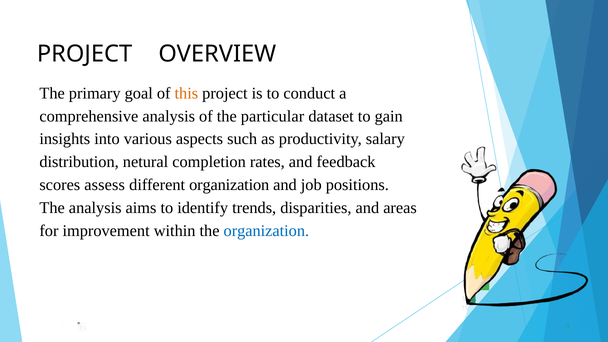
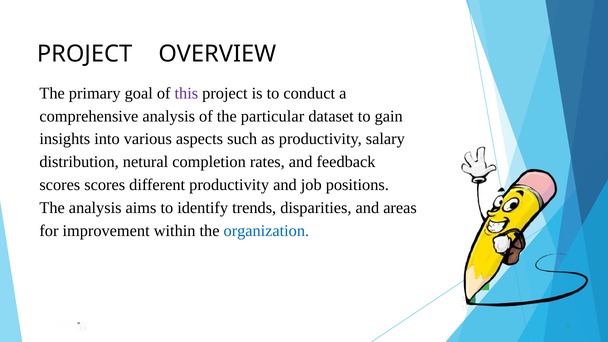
this colour: orange -> purple
scores assess: assess -> scores
different organization: organization -> productivity
